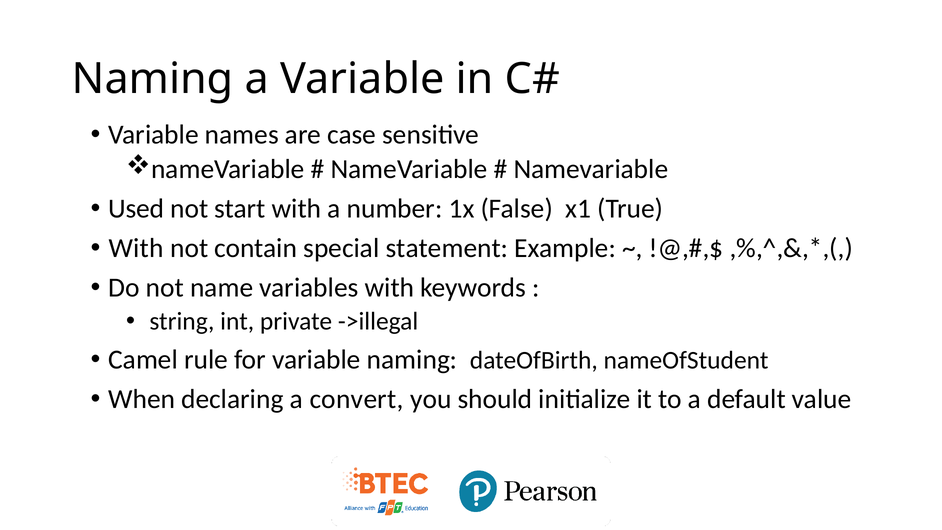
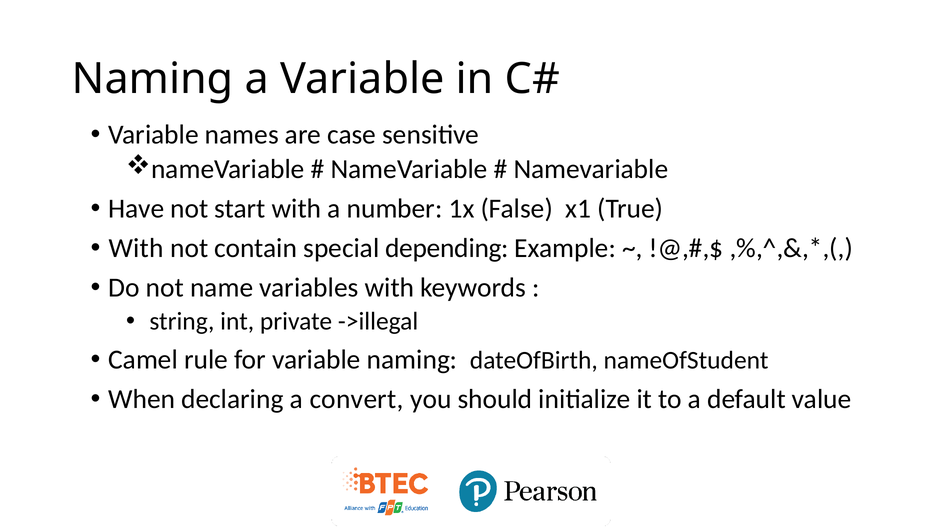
Used: Used -> Have
statement: statement -> depending
